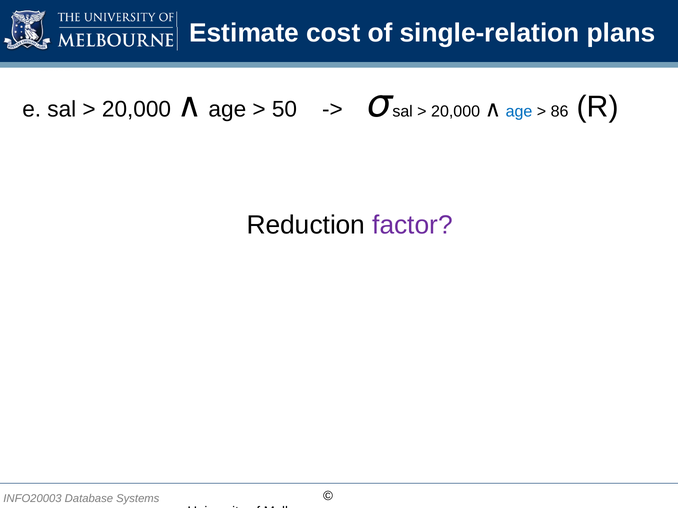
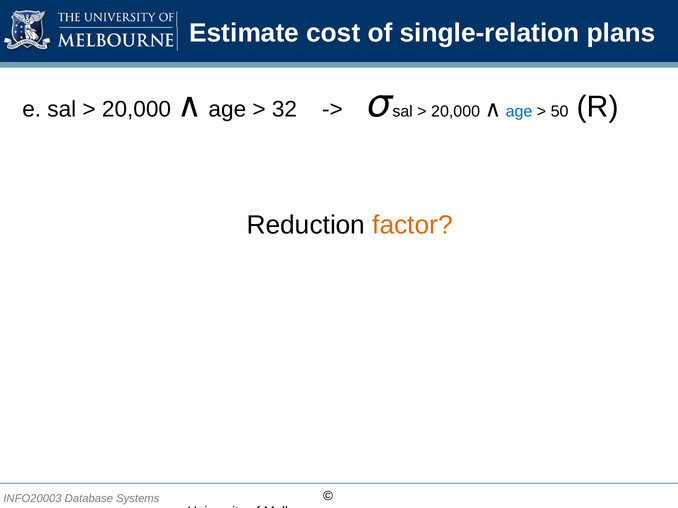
50: 50 -> 32
86: 86 -> 50
factor colour: purple -> orange
